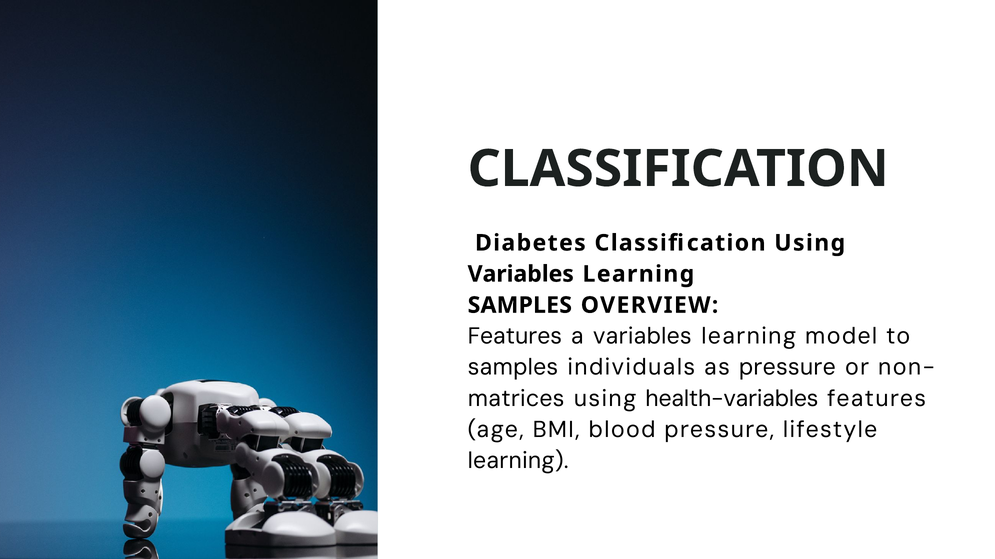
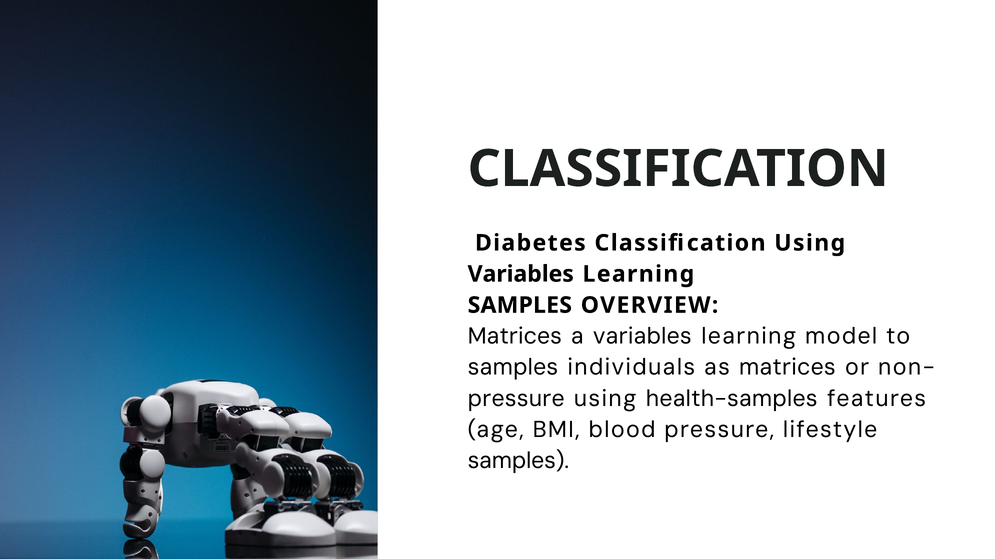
Features at (515, 337): Features -> Matrices
as pressure: pressure -> matrices
matrices at (516, 399): matrices -> pressure
health-variables: health-variables -> health-samples
learning at (518, 461): learning -> samples
